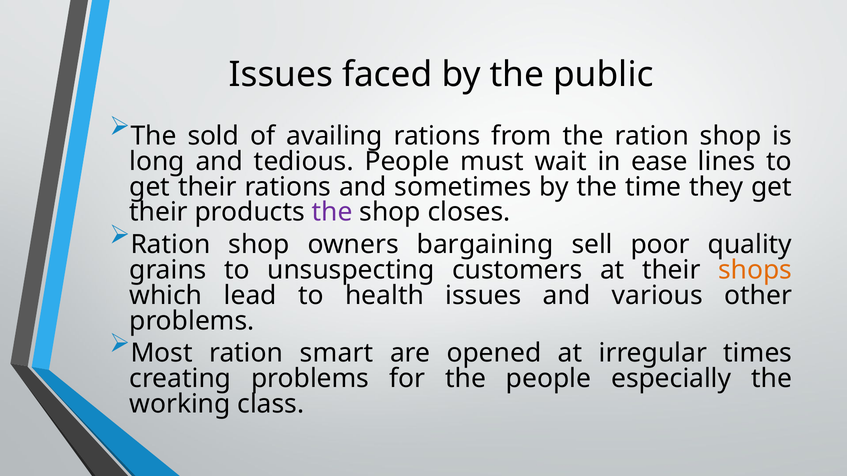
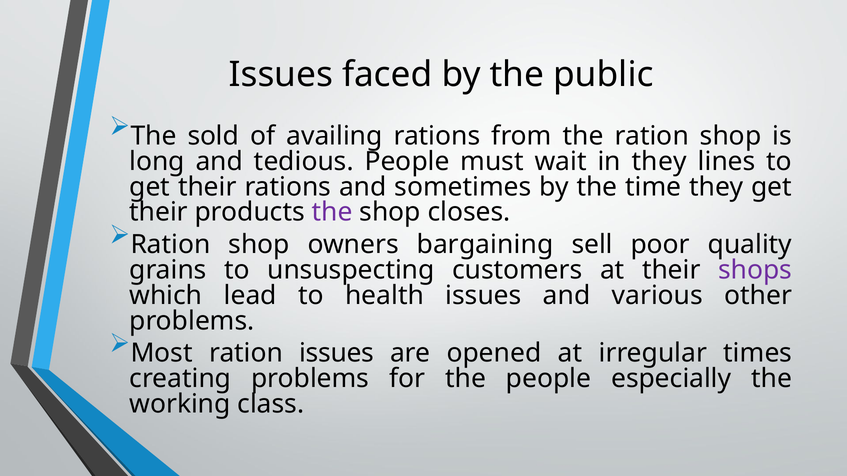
in ease: ease -> they
shops colour: orange -> purple
ration smart: smart -> issues
